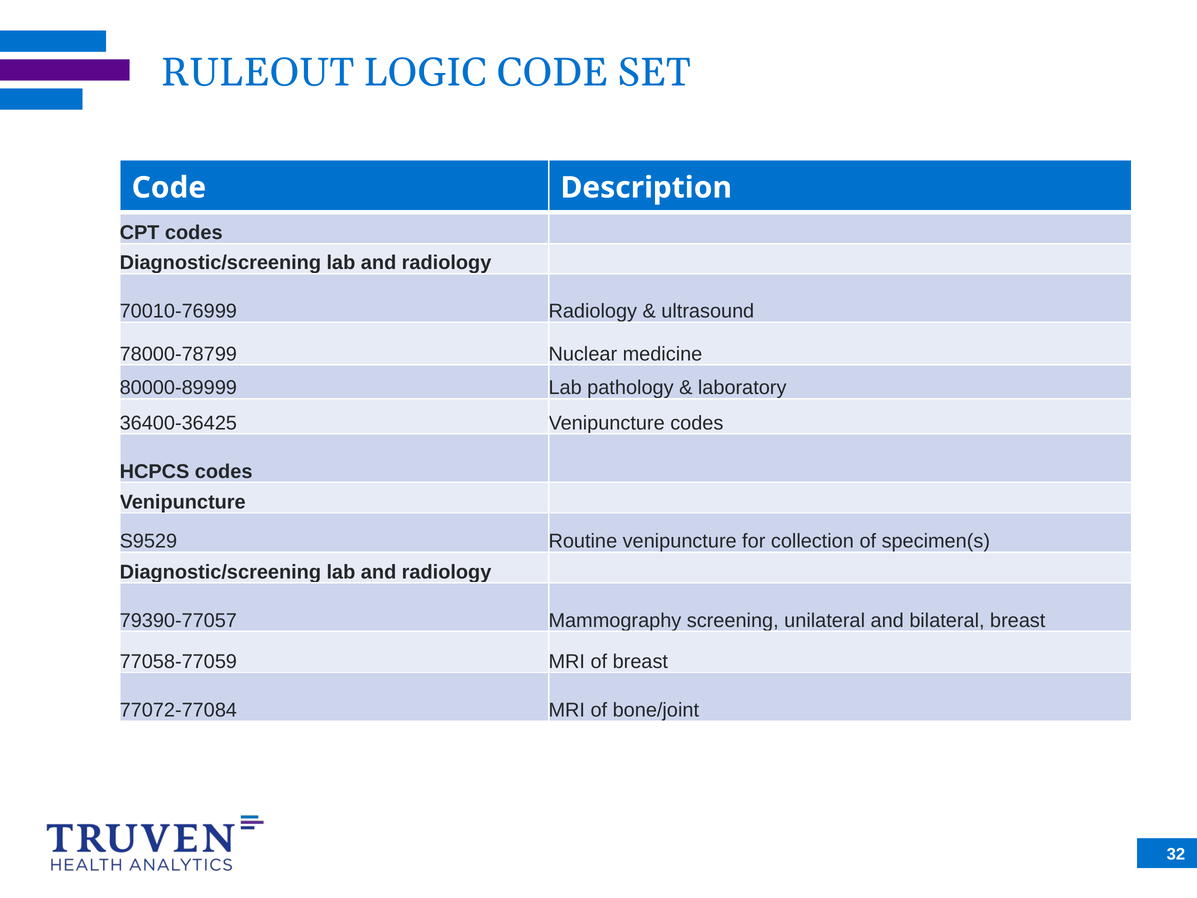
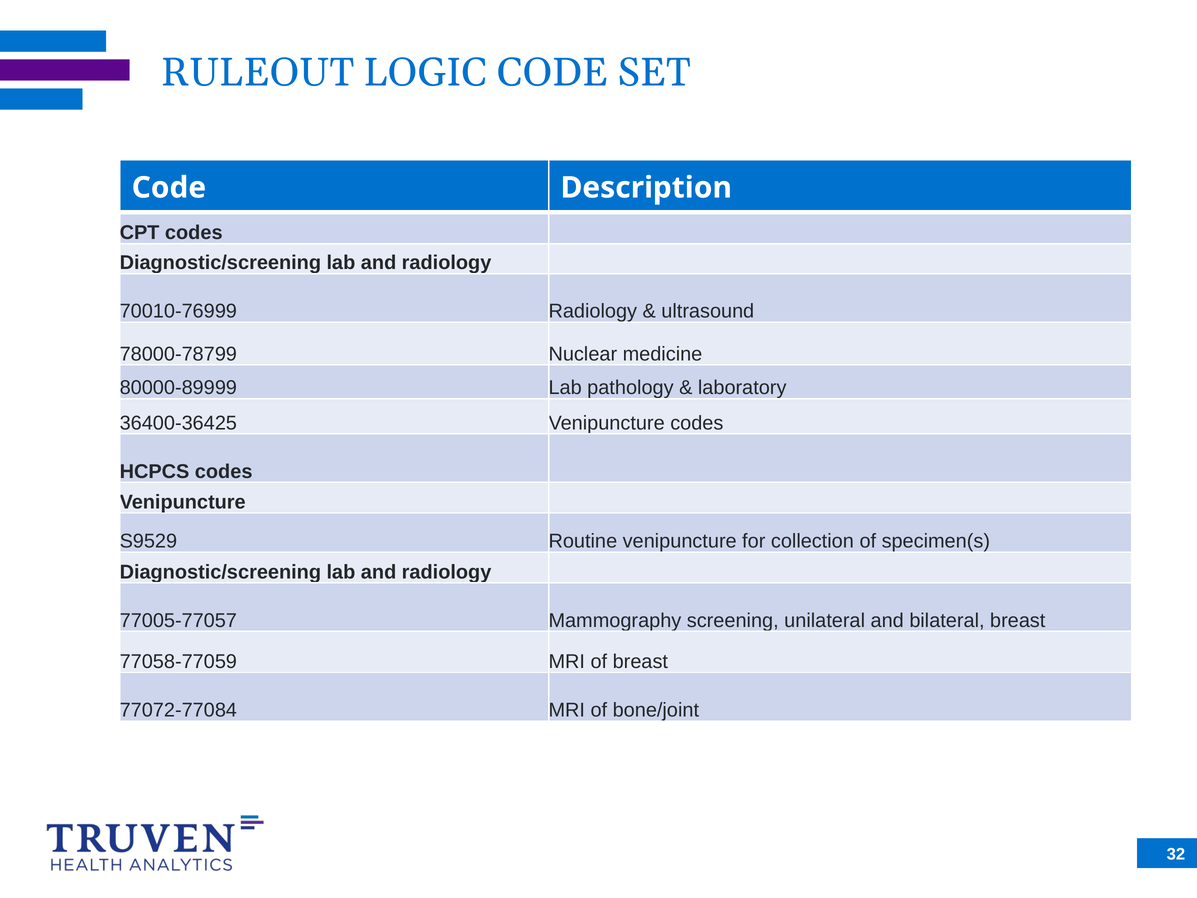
79390-77057: 79390-77057 -> 77005-77057
